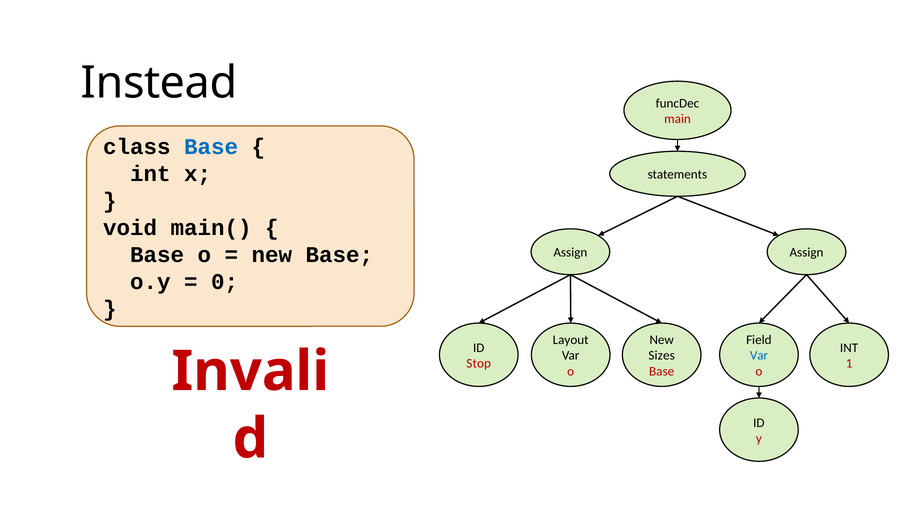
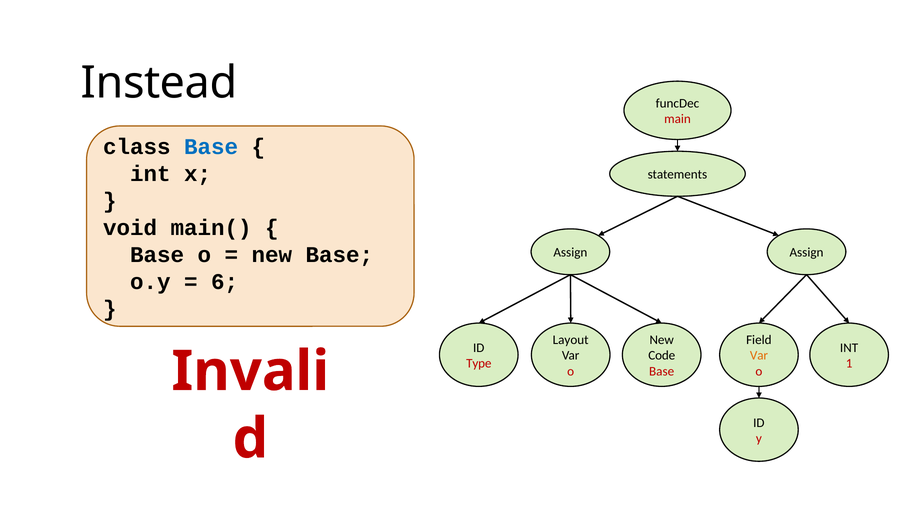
0: 0 -> 6
Sizes: Sizes -> Code
Var at (759, 356) colour: blue -> orange
Stop: Stop -> Type
